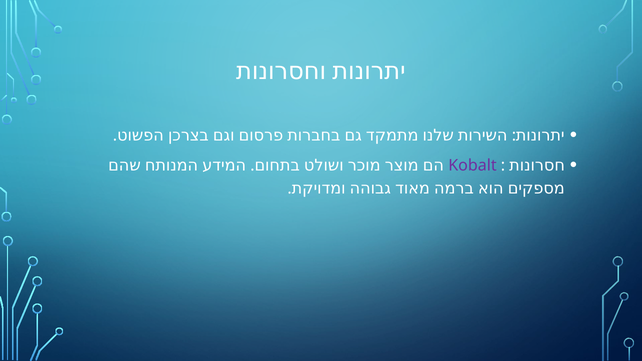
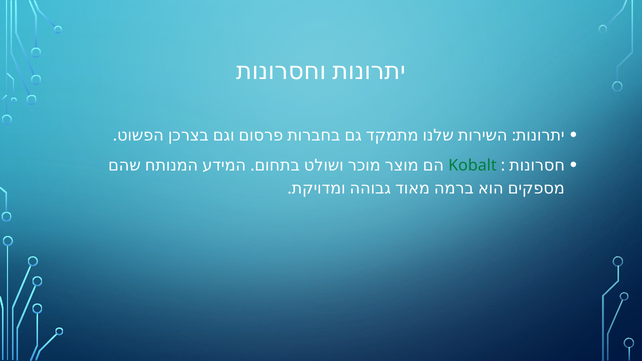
Kobalt colour: purple -> green
